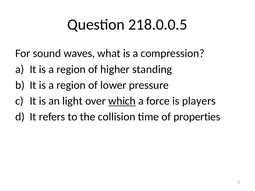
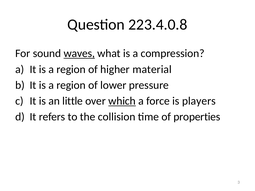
218.0.0.5: 218.0.0.5 -> 223.4.0.8
waves underline: none -> present
standing: standing -> material
light: light -> little
